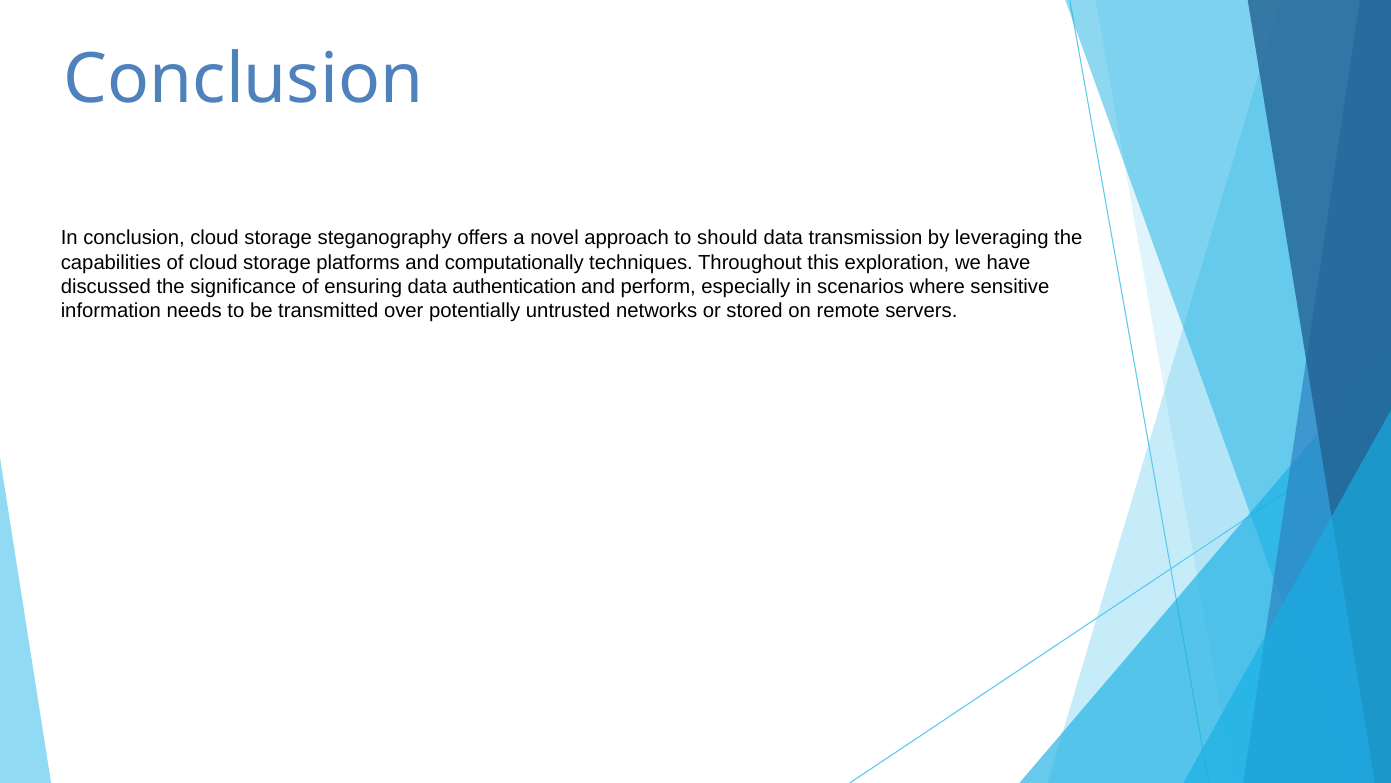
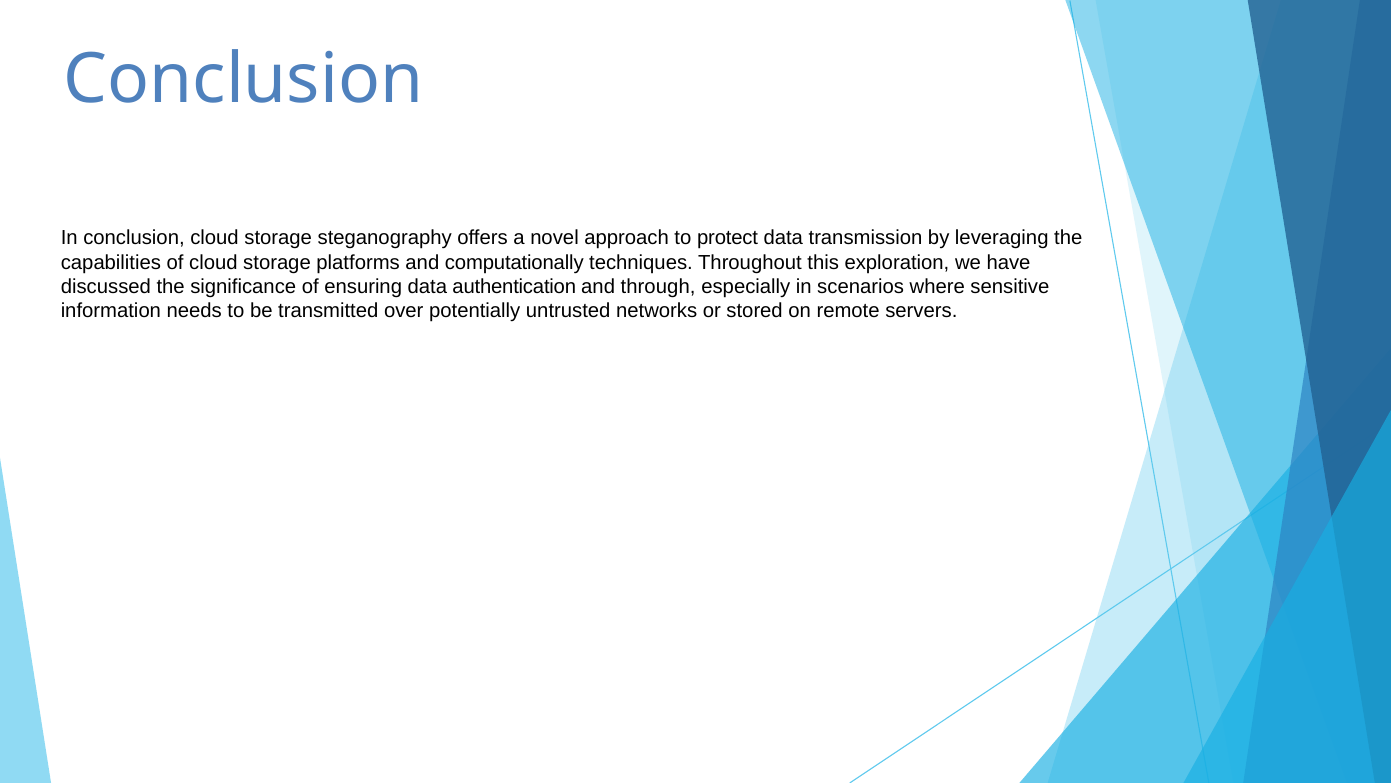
should: should -> protect
perform: perform -> through
